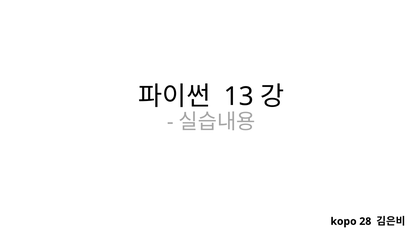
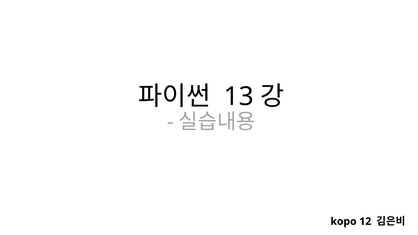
28: 28 -> 12
